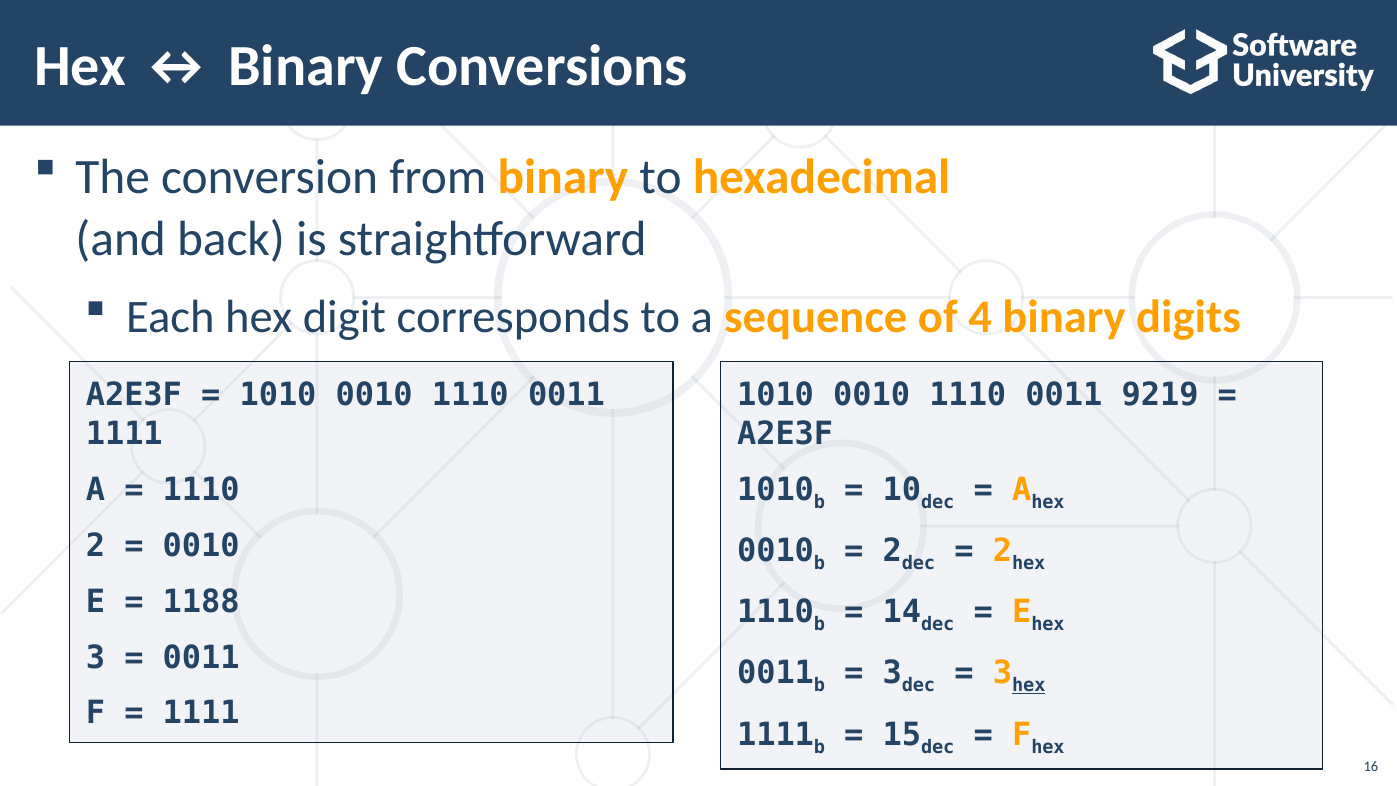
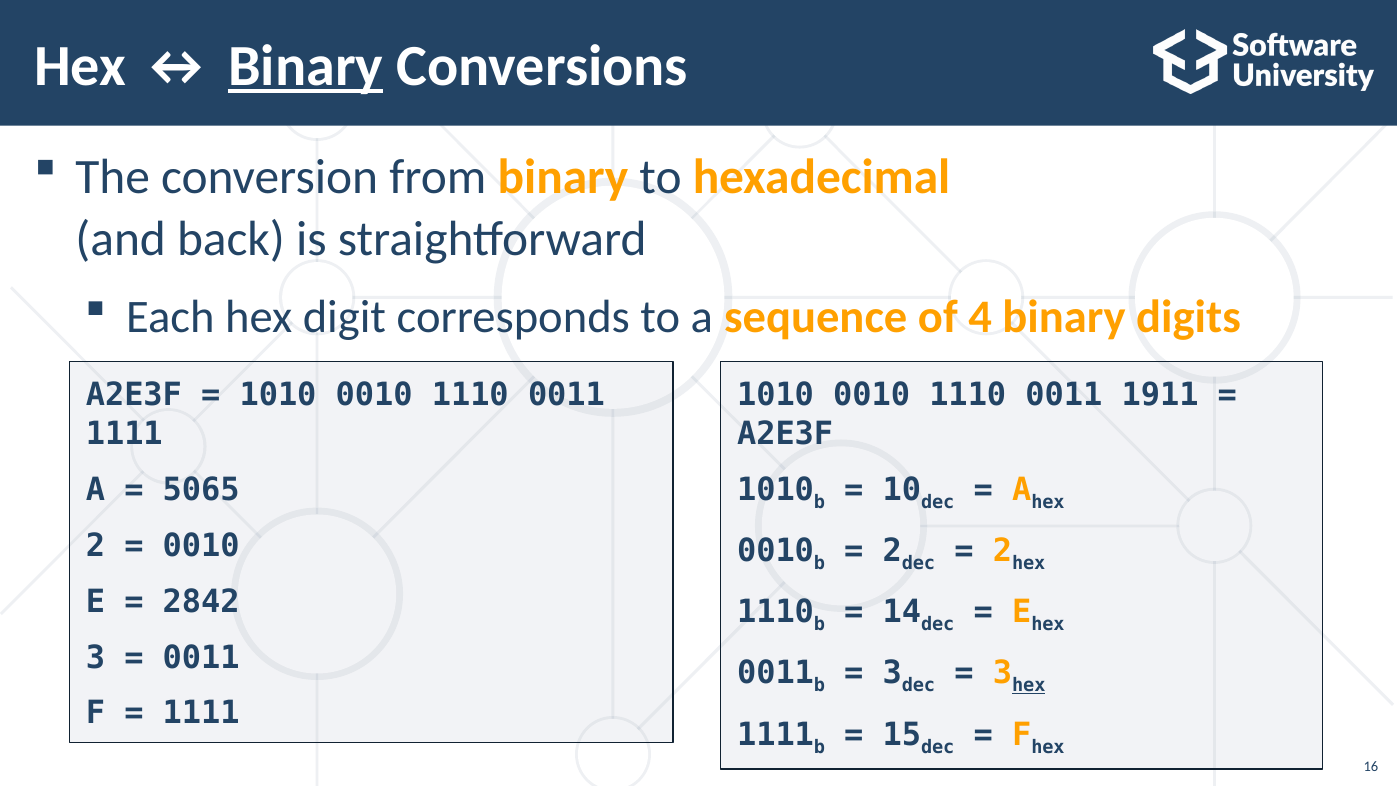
Binary at (306, 66) underline: none -> present
9219: 9219 -> 1911
1110 at (201, 490): 1110 -> 5065
1188: 1188 -> 2842
